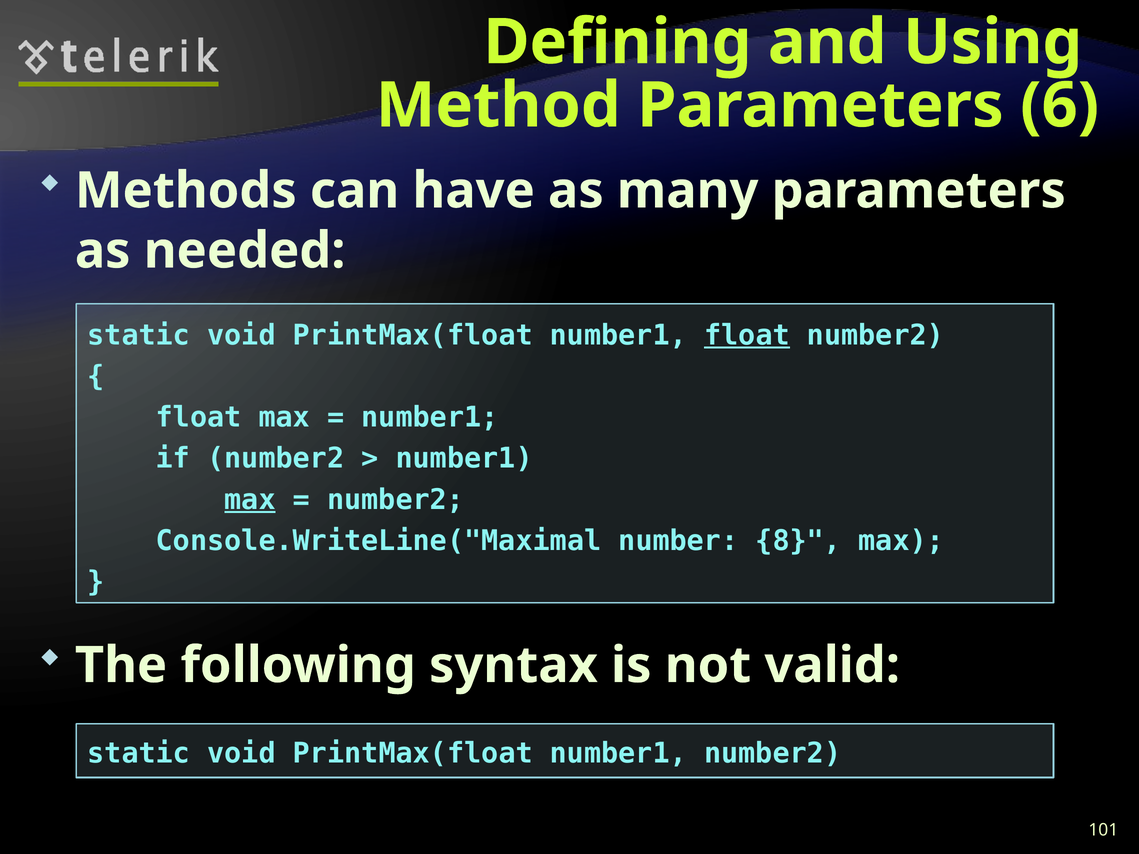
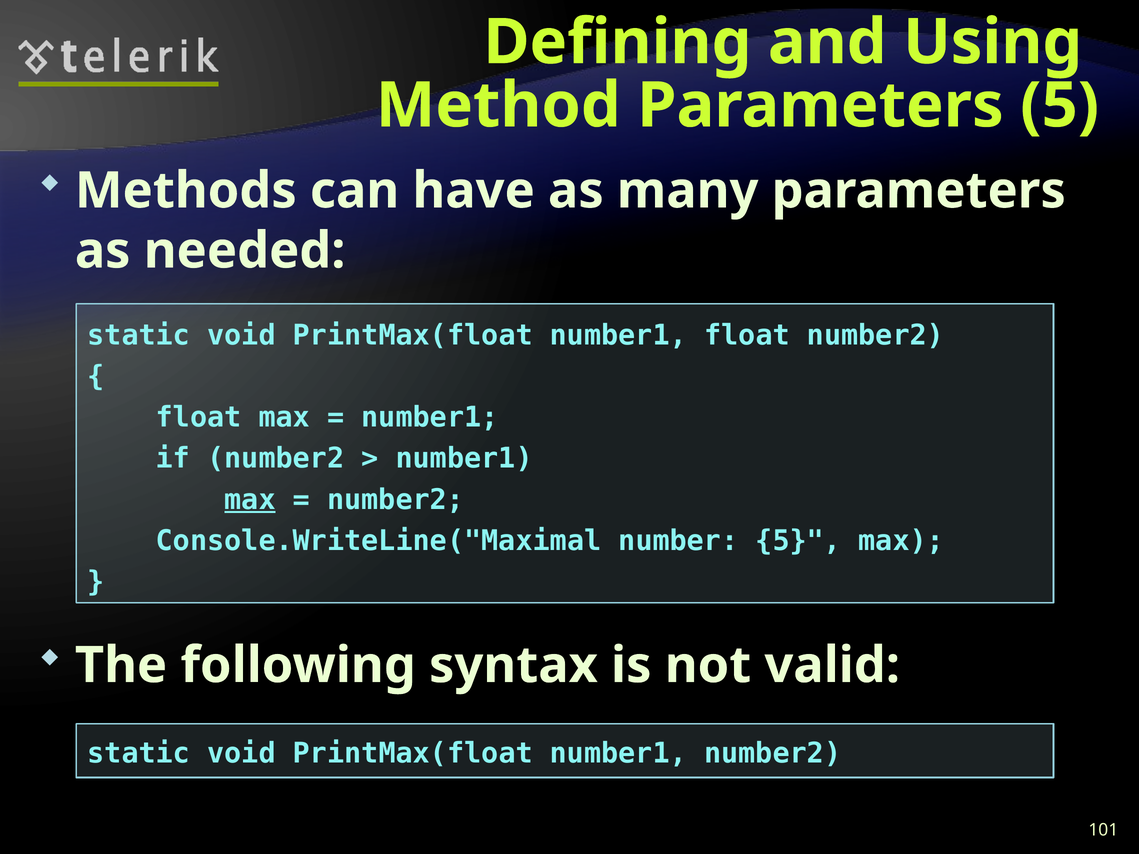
Parameters 6: 6 -> 5
float at (747, 335) underline: present -> none
number 8: 8 -> 5
